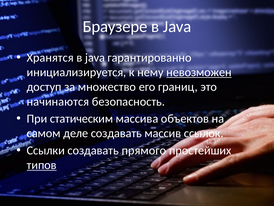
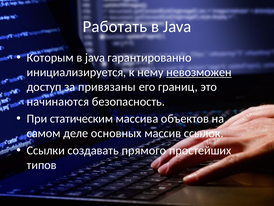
Браузере: Браузере -> Работать
Хранятся: Хранятся -> Которым
множество: множество -> привязаны
деле создавать: создавать -> основных
типов underline: present -> none
